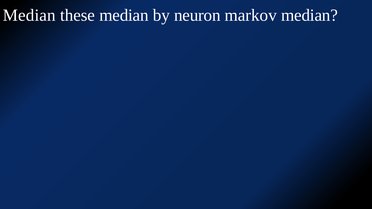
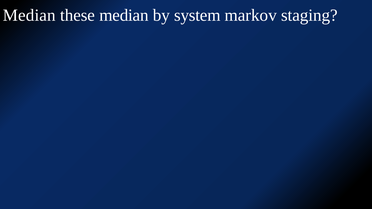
neuron: neuron -> system
markov median: median -> staging
